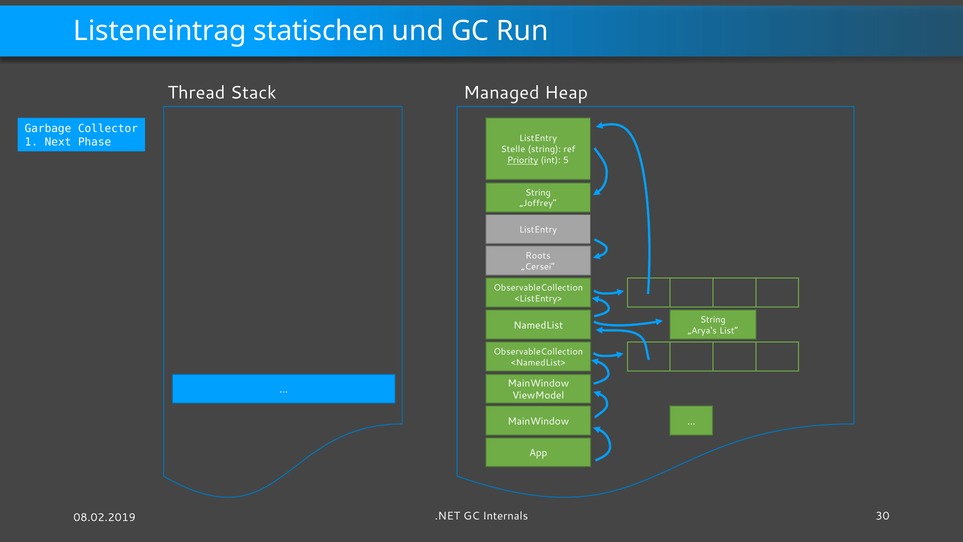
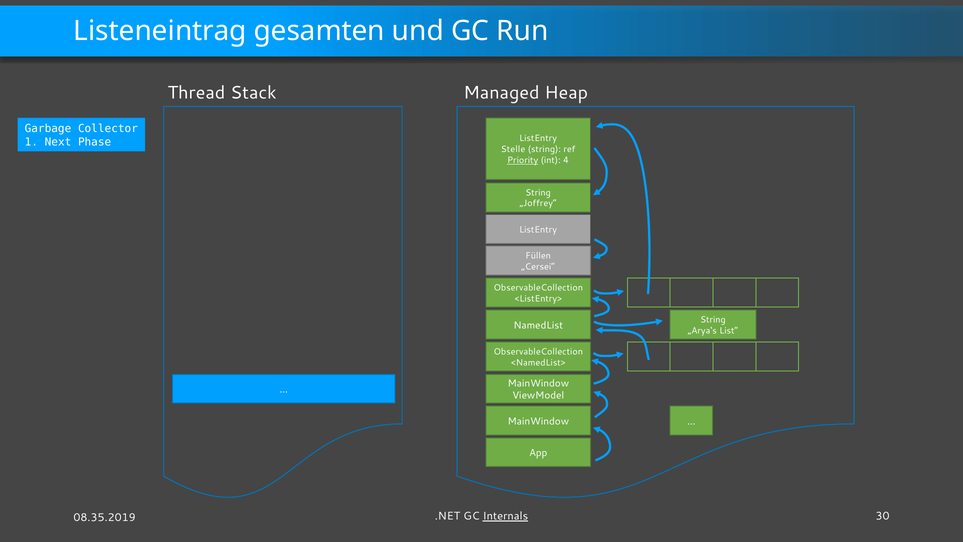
statischen: statischen -> gesamten
5: 5 -> 4
Roots: Roots -> Füllen
Internals underline: none -> present
08.02.2019: 08.02.2019 -> 08.35.2019
